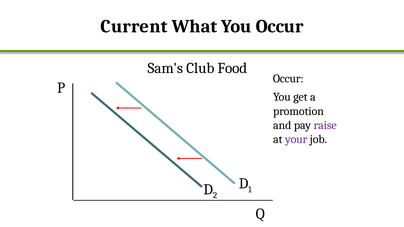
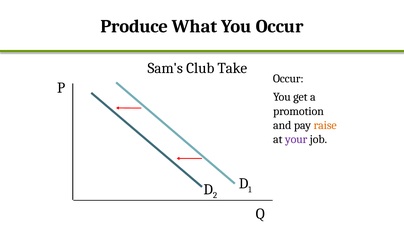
Current: Current -> Produce
Food: Food -> Take
raise colour: purple -> orange
